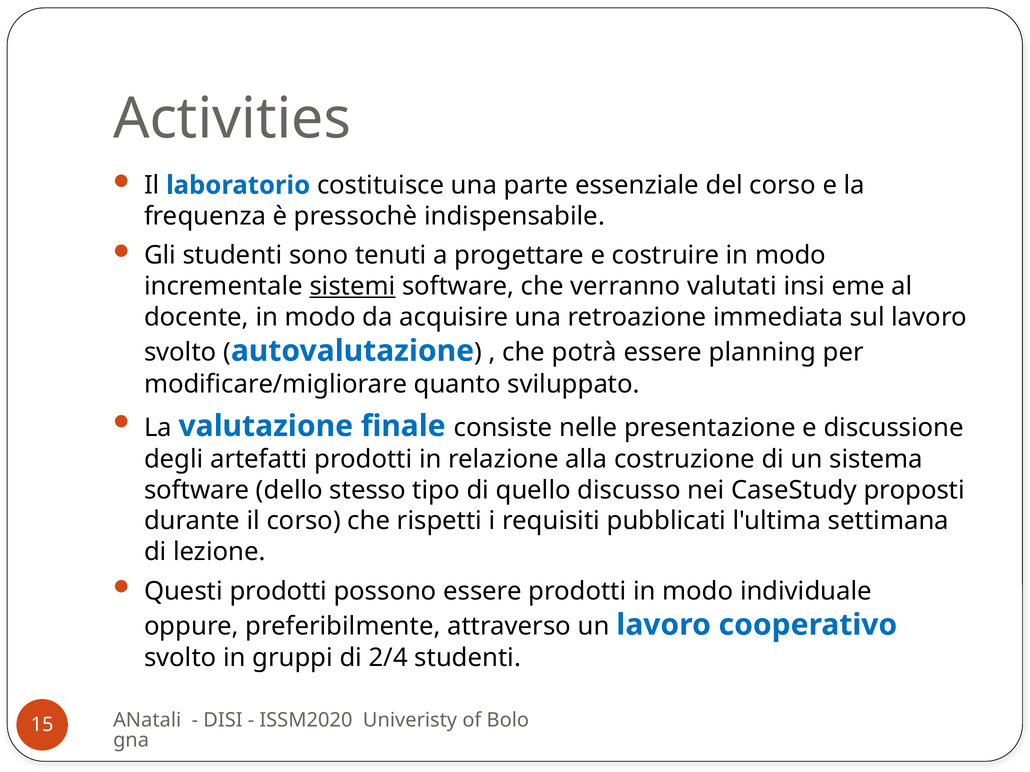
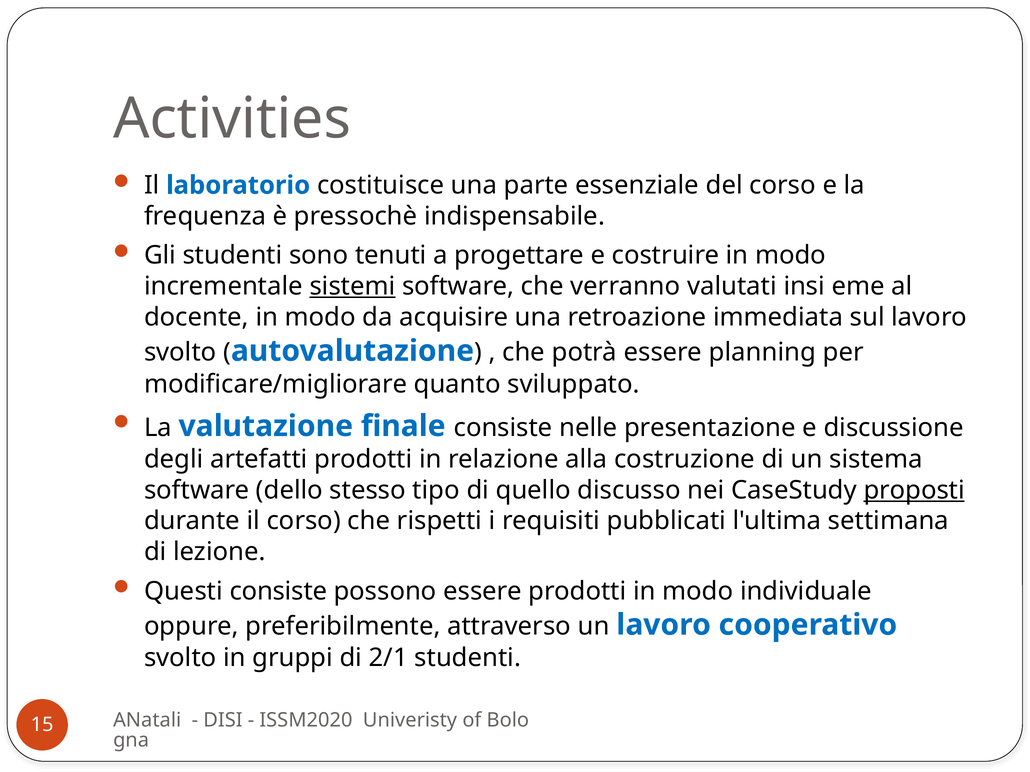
proposti underline: none -> present
Questi prodotti: prodotti -> consiste
2/4: 2/4 -> 2/1
